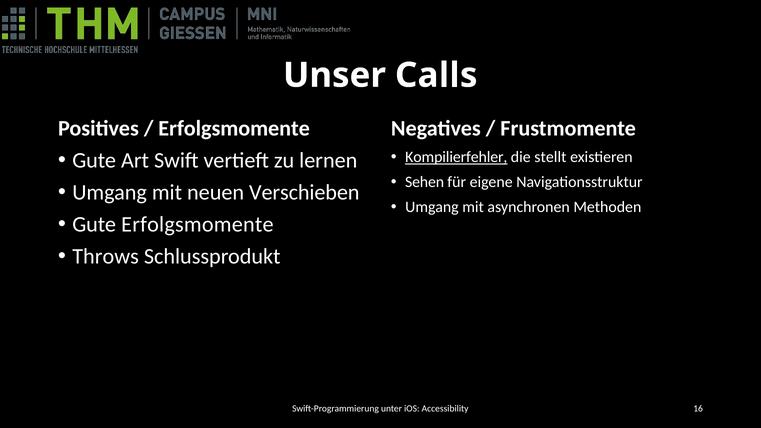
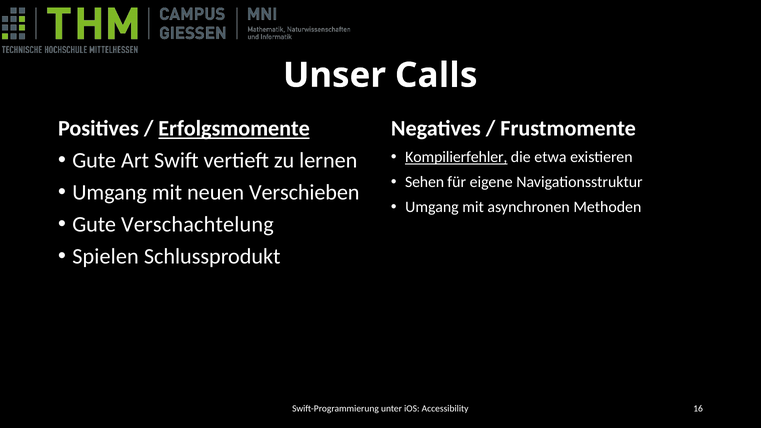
Erfolgsmomente at (234, 129) underline: none -> present
stellt: stellt -> etwa
Gute Erfolgsmomente: Erfolgsmomente -> Verschachtelung
Throws: Throws -> Spielen
